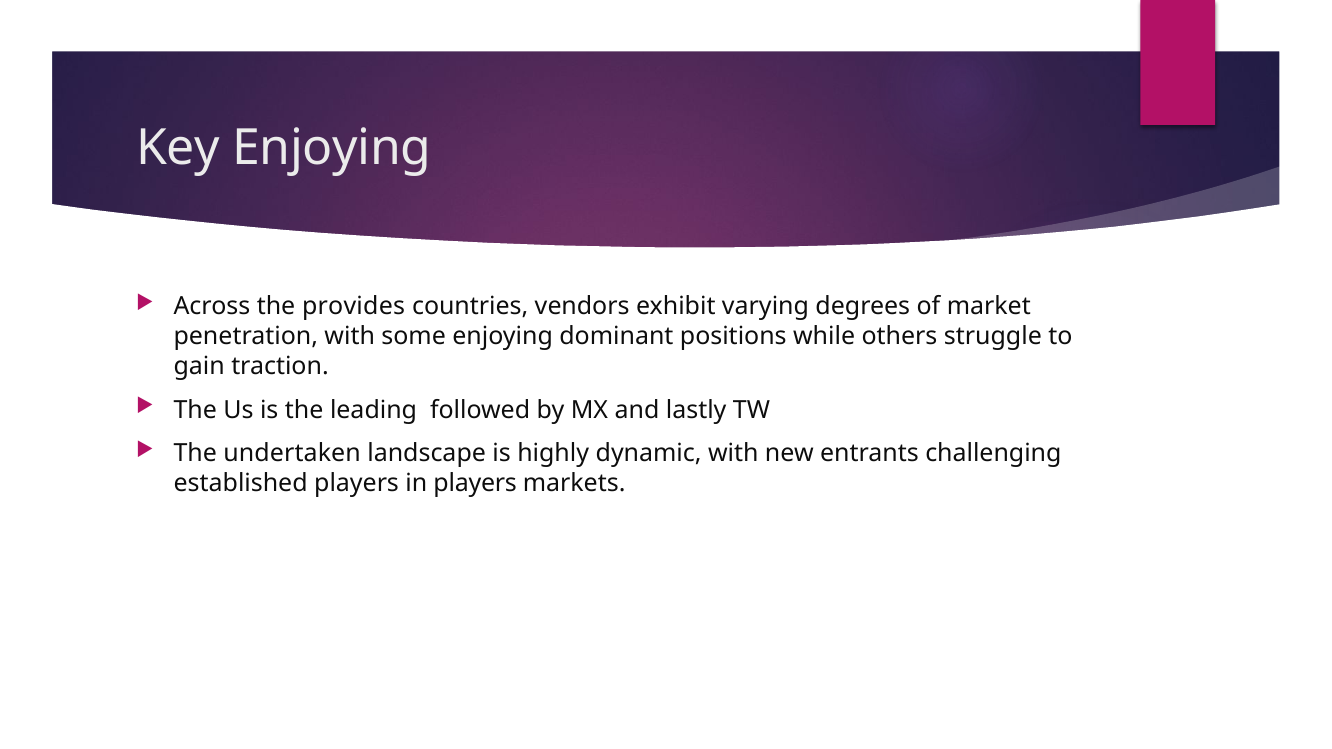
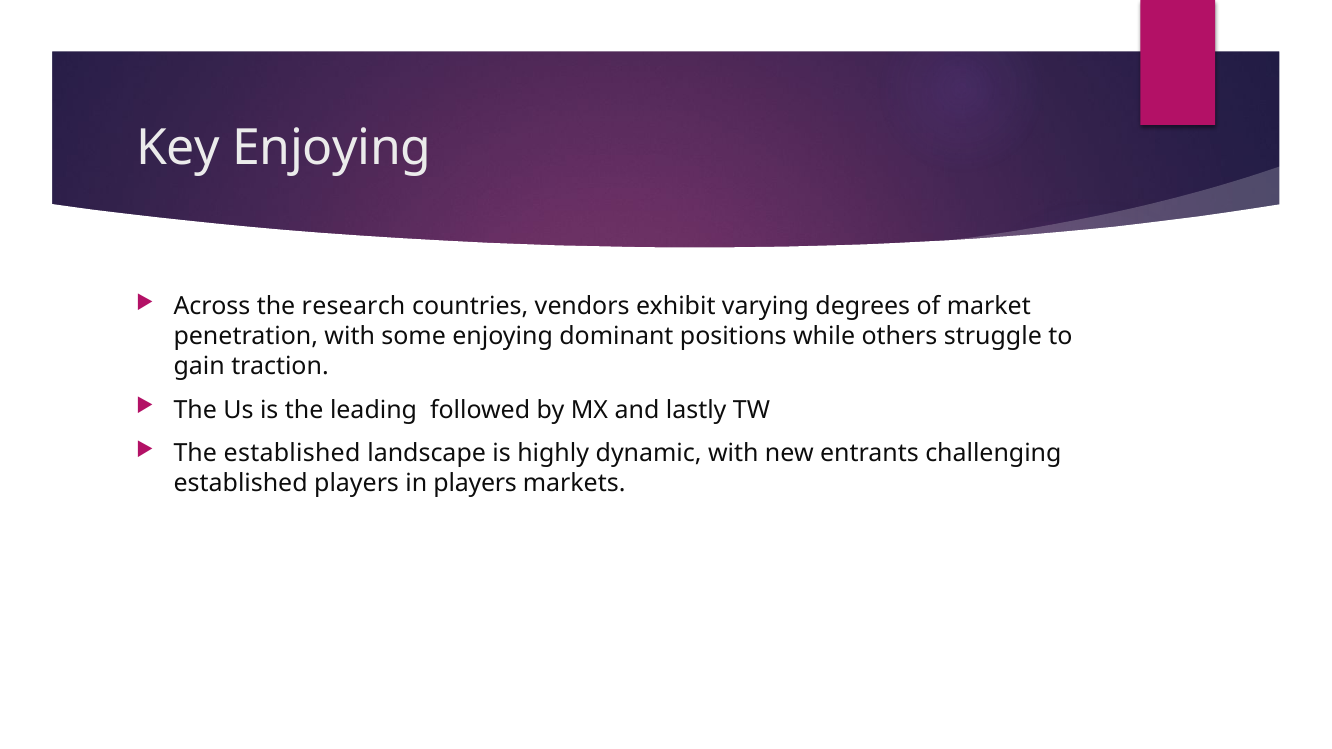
provides: provides -> research
The undertaken: undertaken -> established
